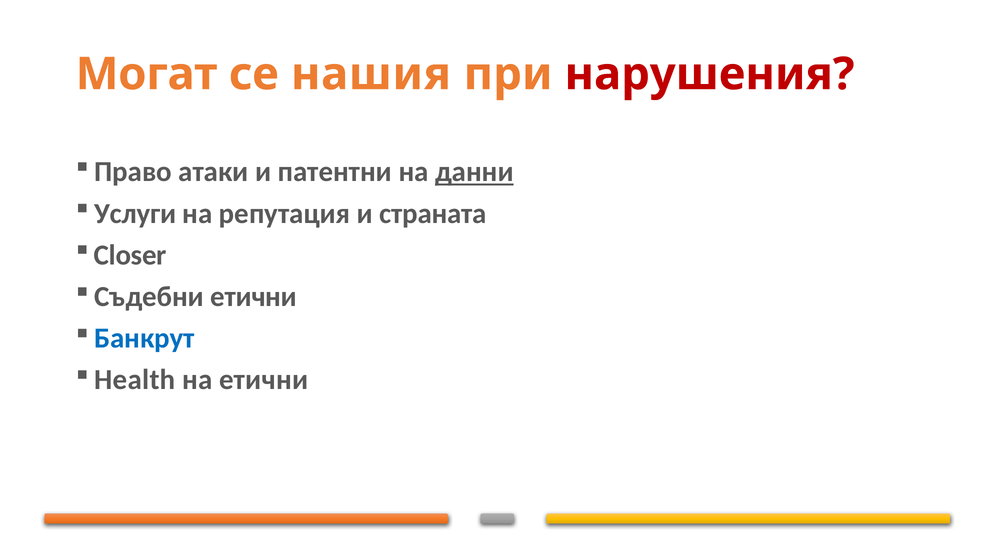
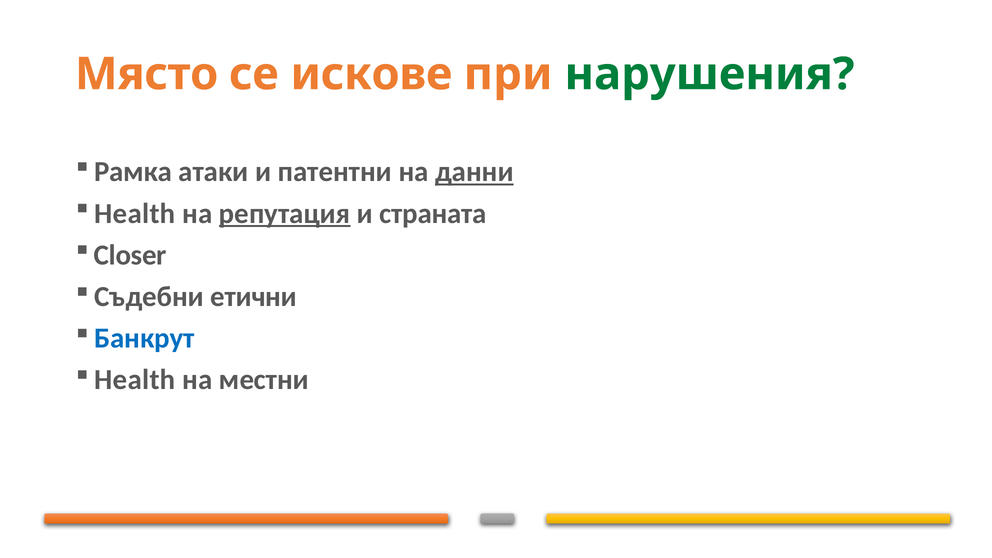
Могат: Могат -> Място
нашия: нашия -> искове
нарушения colour: red -> green
Право: Право -> Рамка
Услуги at (135, 214): Услуги -> Health
репутация underline: none -> present
на етични: етични -> местни
